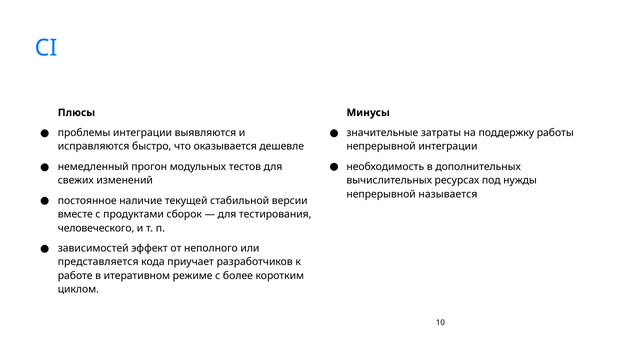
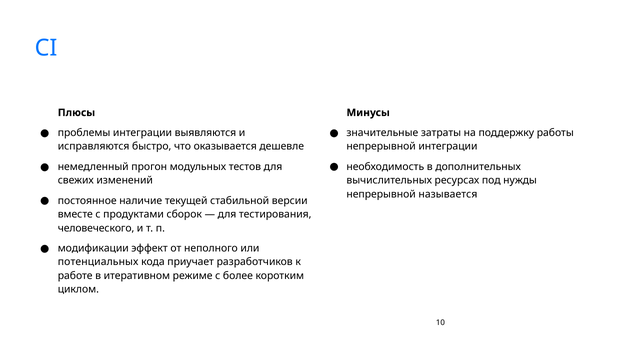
зависимостей: зависимостей -> модификации
представляется: представляется -> потенциальных
